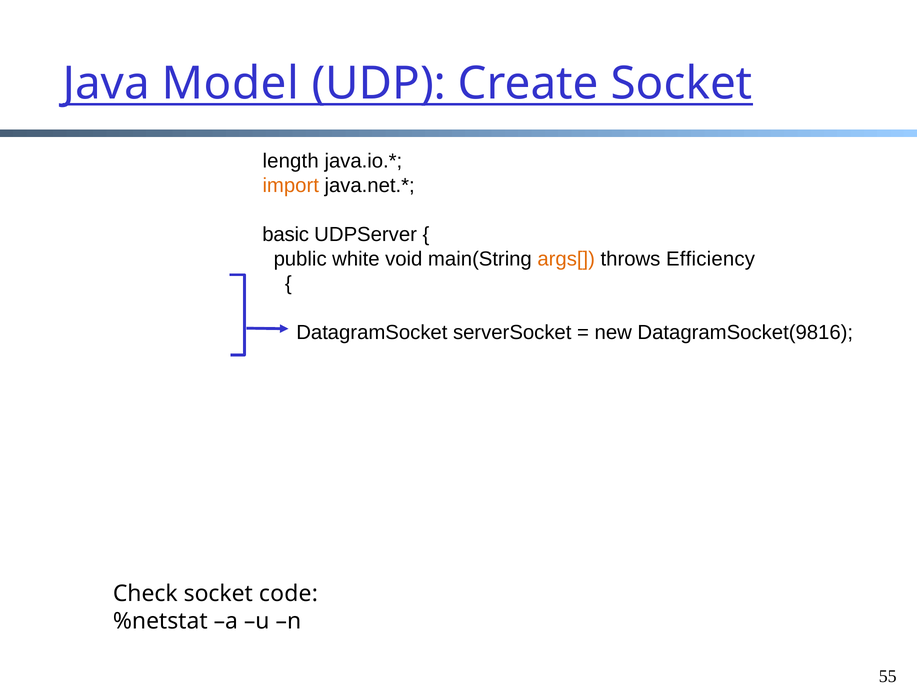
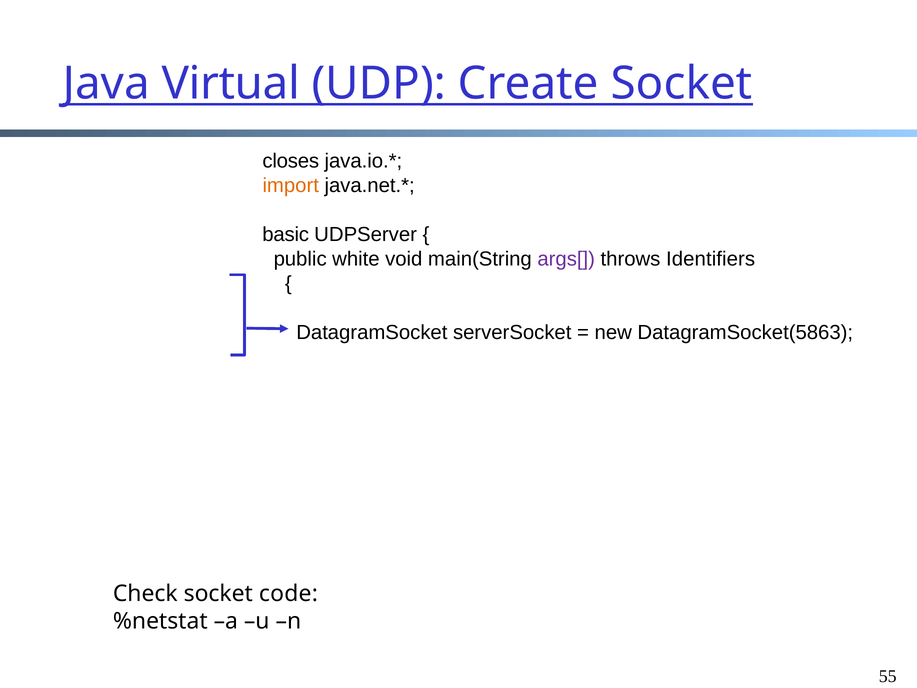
Model: Model -> Virtual
length: length -> closes
args[ colour: orange -> purple
Efficiency: Efficiency -> Identifiers
DatagramSocket(9816: DatagramSocket(9816 -> DatagramSocket(5863
